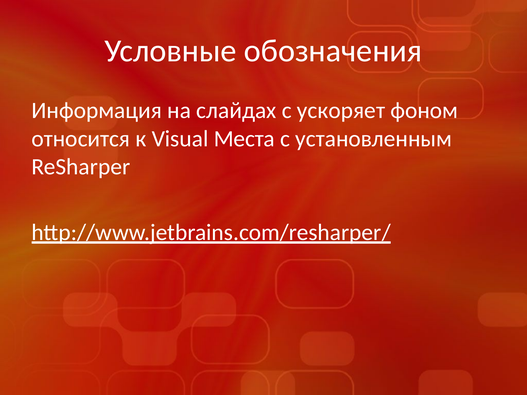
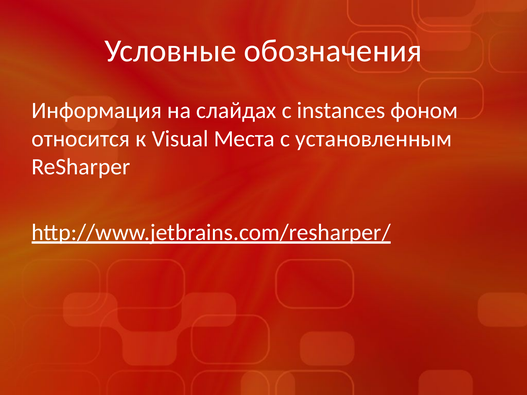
ускоряет: ускоряет -> instances
